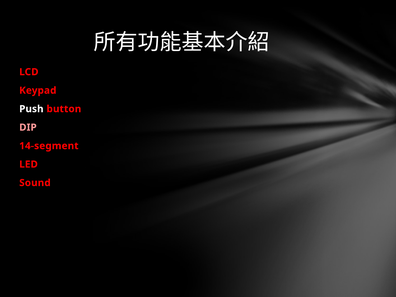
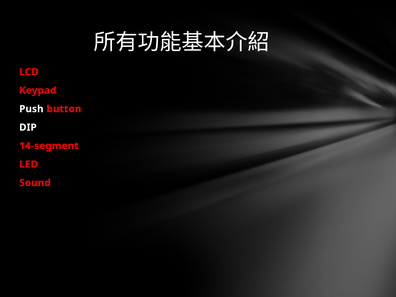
DIP colour: pink -> white
